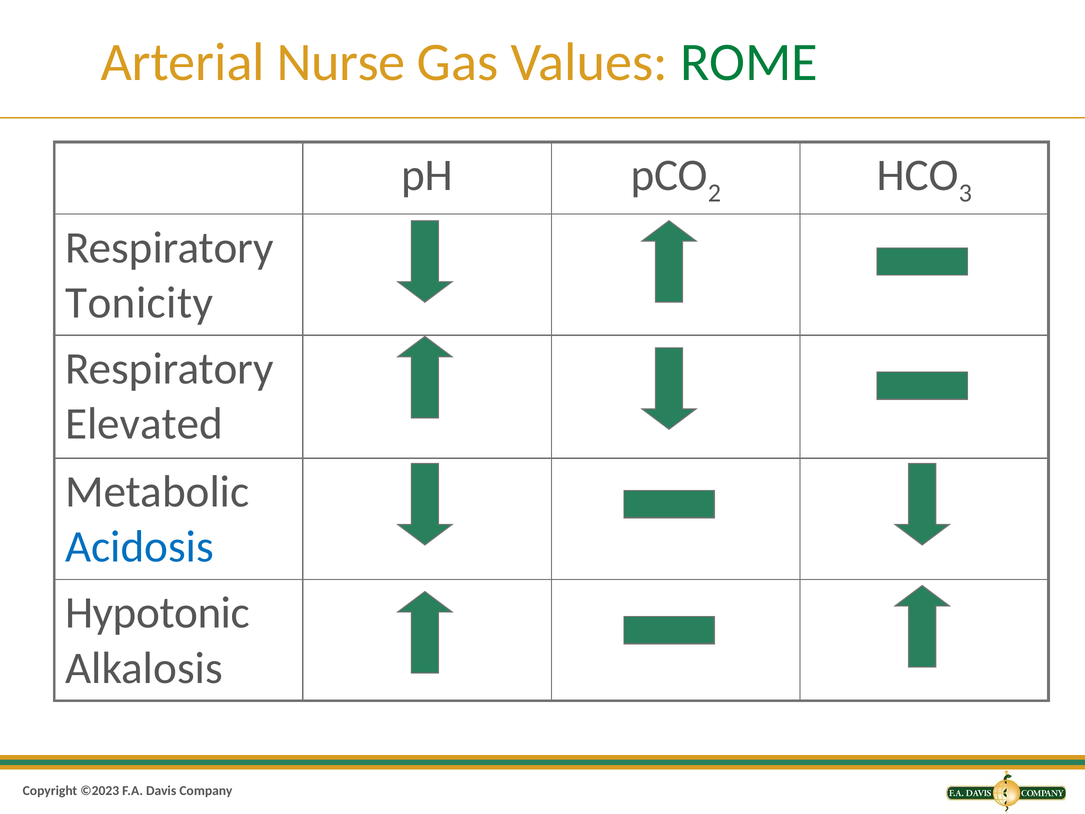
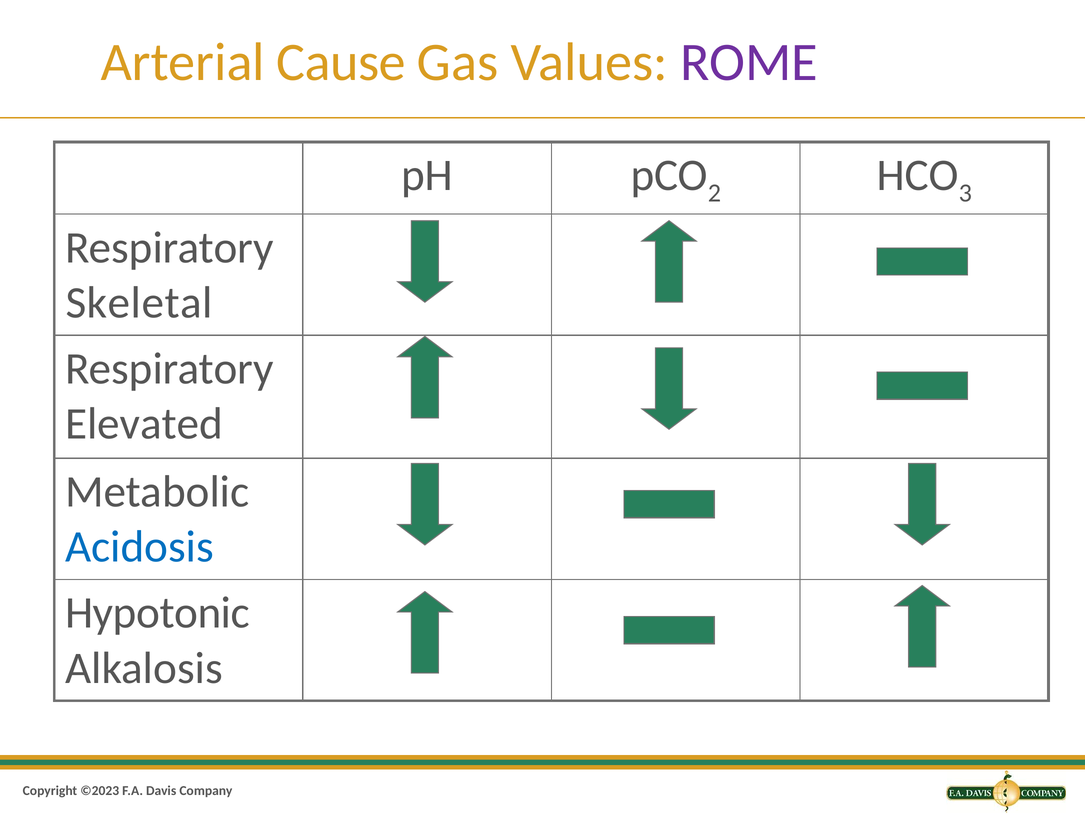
Nurse: Nurse -> Cause
ROME colour: green -> purple
Tonicity: Tonicity -> Skeletal
